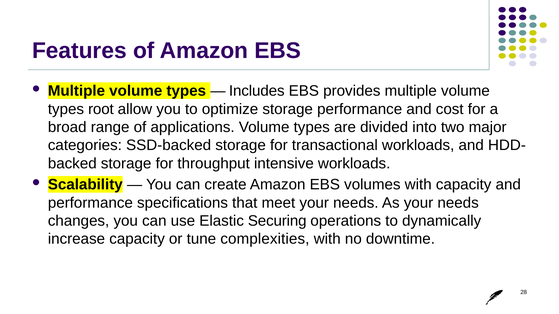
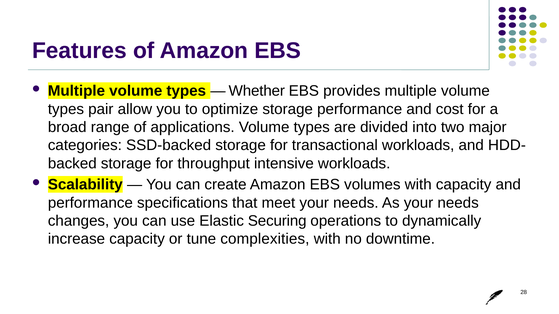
Includes: Includes -> Whether
root: root -> pair
